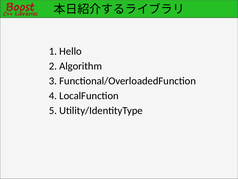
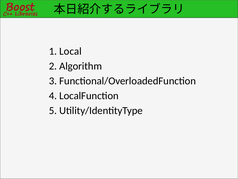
Hello: Hello -> Local
